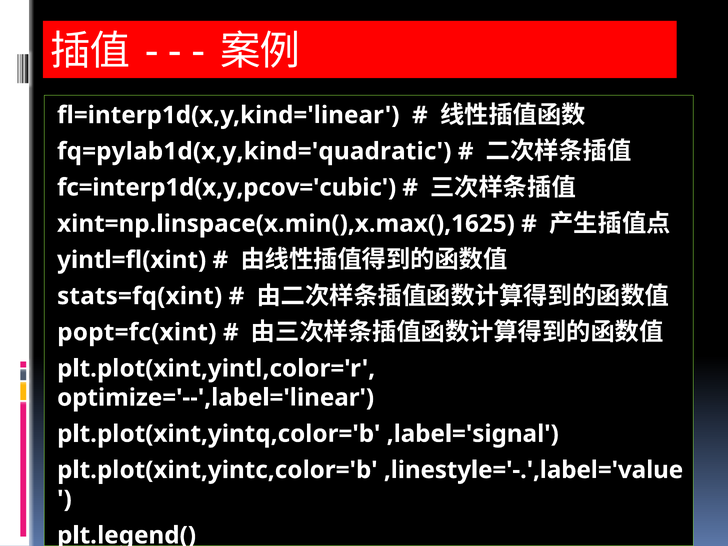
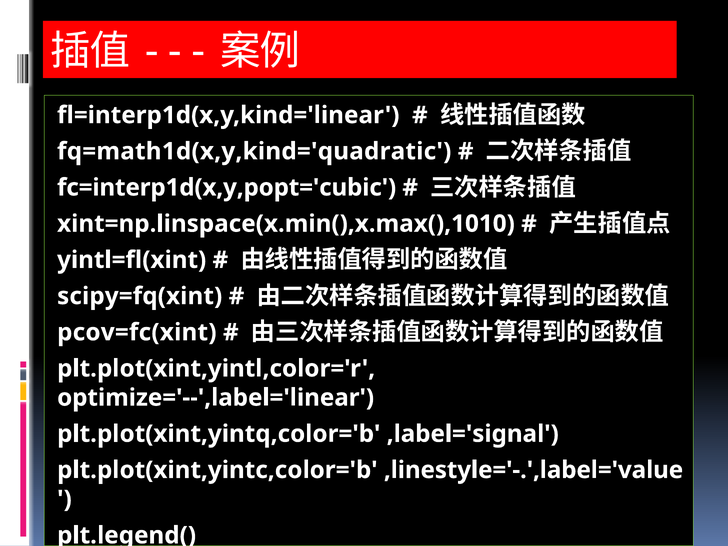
fq=pylab1d(x,y,kind='quadratic: fq=pylab1d(x,y,kind='quadratic -> fq=math1d(x,y,kind='quadratic
fc=interp1d(x,y,pcov='cubic: fc=interp1d(x,y,pcov='cubic -> fc=interp1d(x,y,popt='cubic
xint=np.linspace(x.min(),x.max(),1625: xint=np.linspace(x.min(),x.max(),1625 -> xint=np.linspace(x.min(),x.max(),1010
stats=fq(xint: stats=fq(xint -> scipy=fq(xint
popt=fc(xint: popt=fc(xint -> pcov=fc(xint
